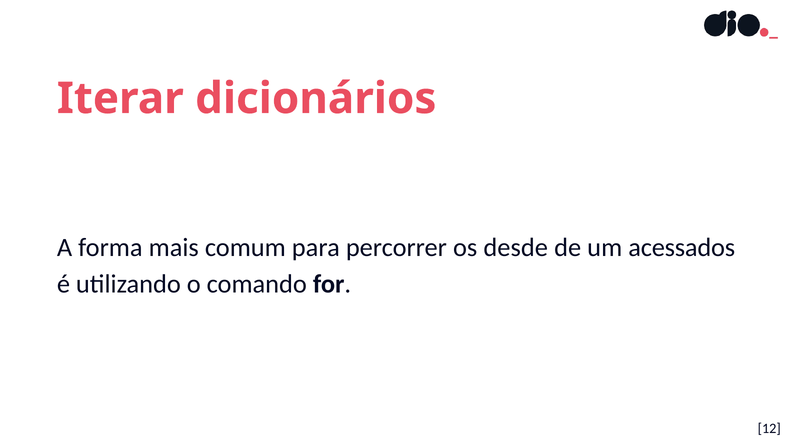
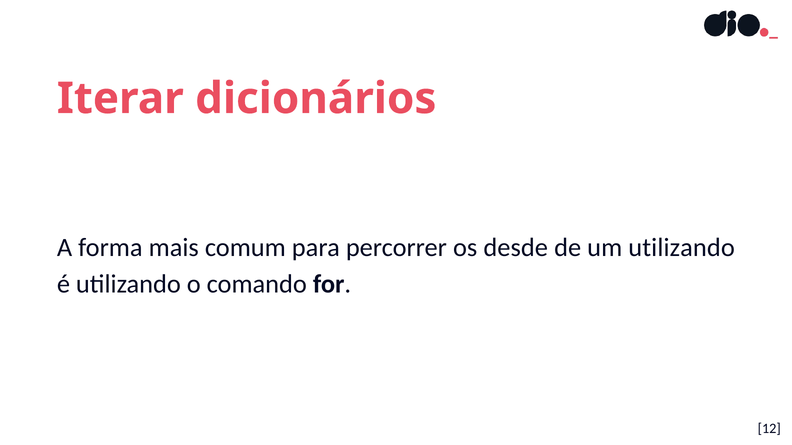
um acessados: acessados -> utilizando
